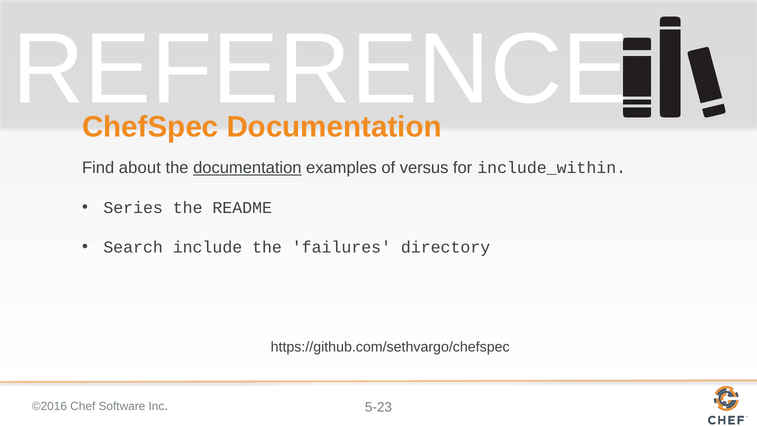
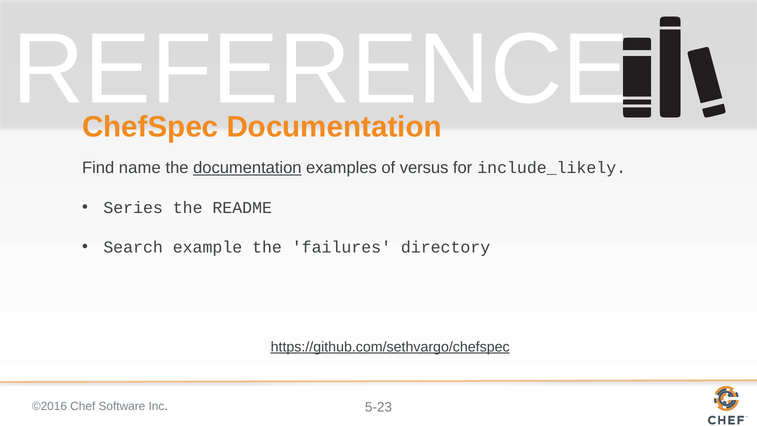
about: about -> name
include_within: include_within -> include_likely
include: include -> example
https://github.com/sethvargo/chefspec underline: none -> present
